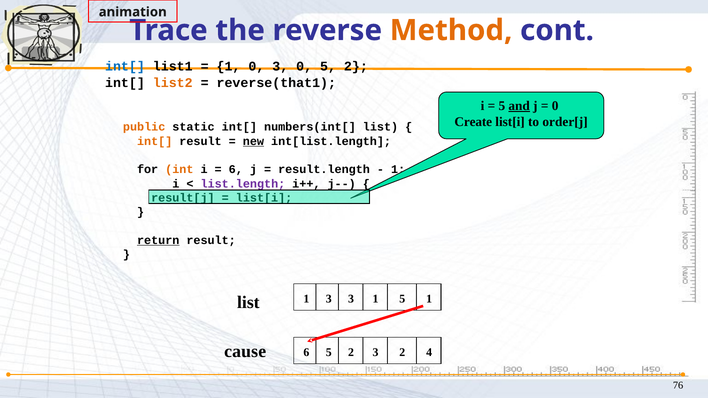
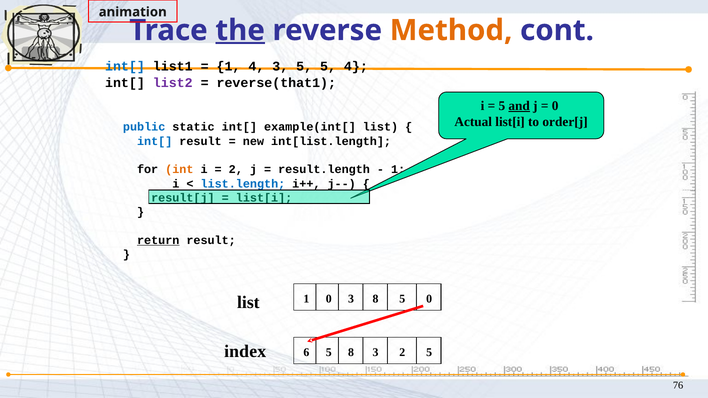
the underline: none -> present
1 0: 0 -> 4
3 0: 0 -> 5
2 at (356, 66): 2 -> 4
list2 colour: orange -> purple
Create: Create -> Actual
public colour: orange -> blue
numbers(int[: numbers(int[ -> example(int[
int[ at (155, 141) colour: orange -> blue
new underline: present -> none
6 at (236, 170): 6 -> 2
list.length colour: purple -> blue
1 3: 3 -> 0
3 1: 1 -> 8
5 1: 1 -> 0
cause: cause -> index
6 5 2: 2 -> 8
2 4: 4 -> 5
